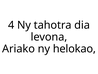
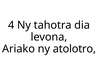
helokao: helokao -> atolotro
